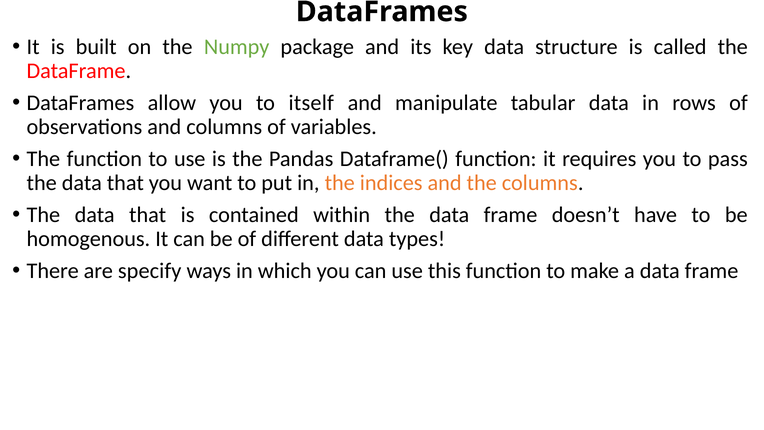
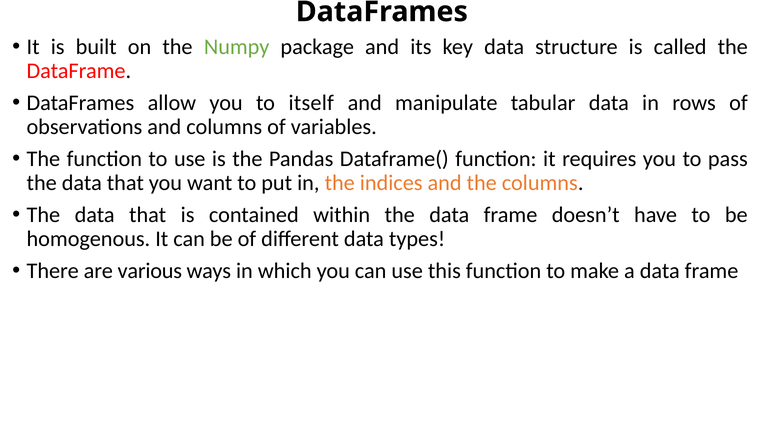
specify: specify -> various
